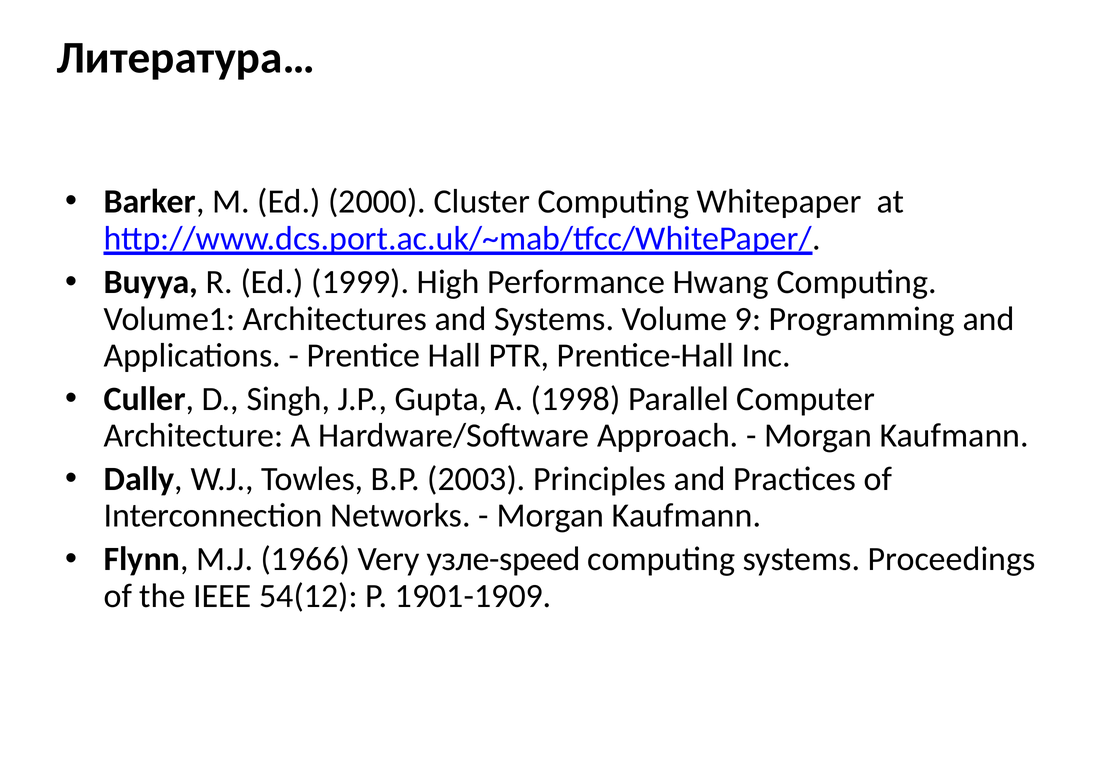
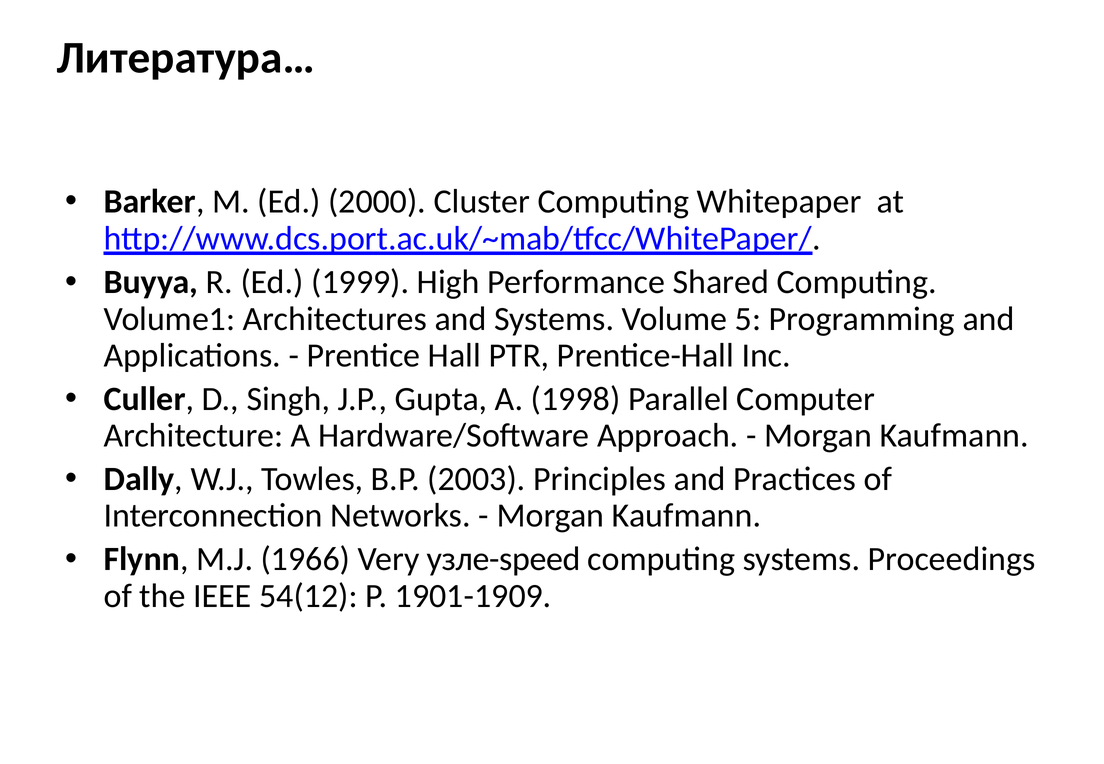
Hwang: Hwang -> Shared
9: 9 -> 5
